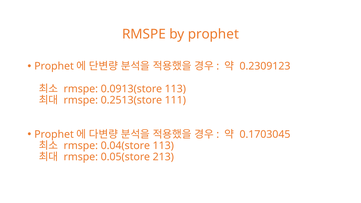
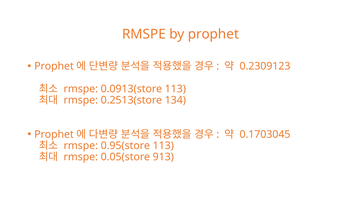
111: 111 -> 134
0.04(store: 0.04(store -> 0.95(store
213: 213 -> 913
